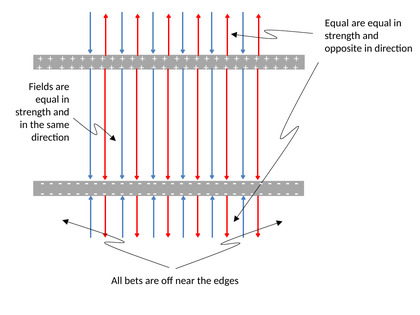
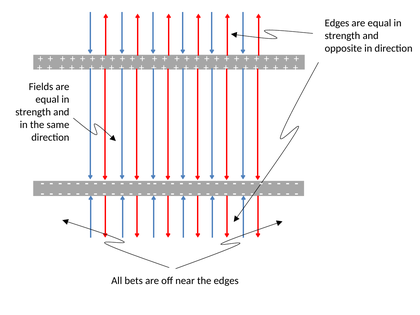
Equal at (337, 23): Equal -> Edges
